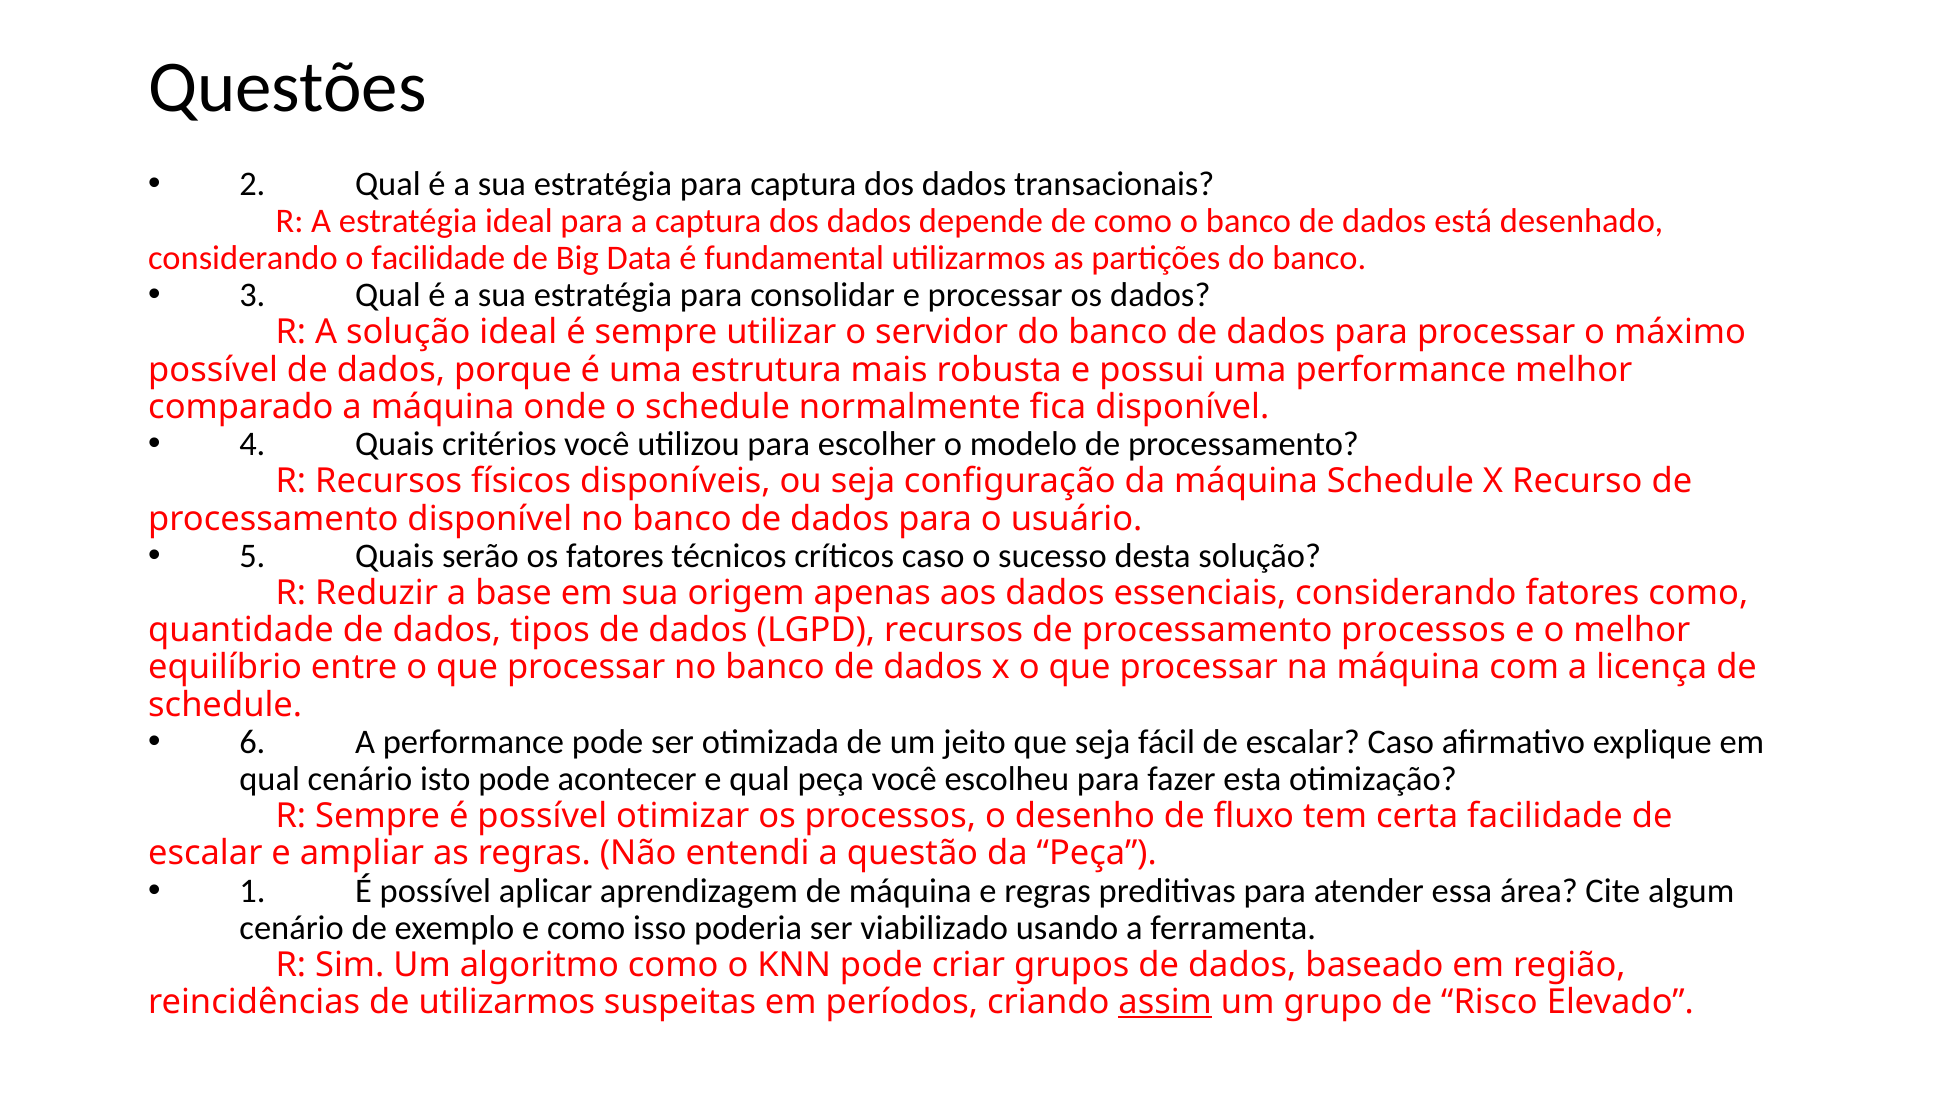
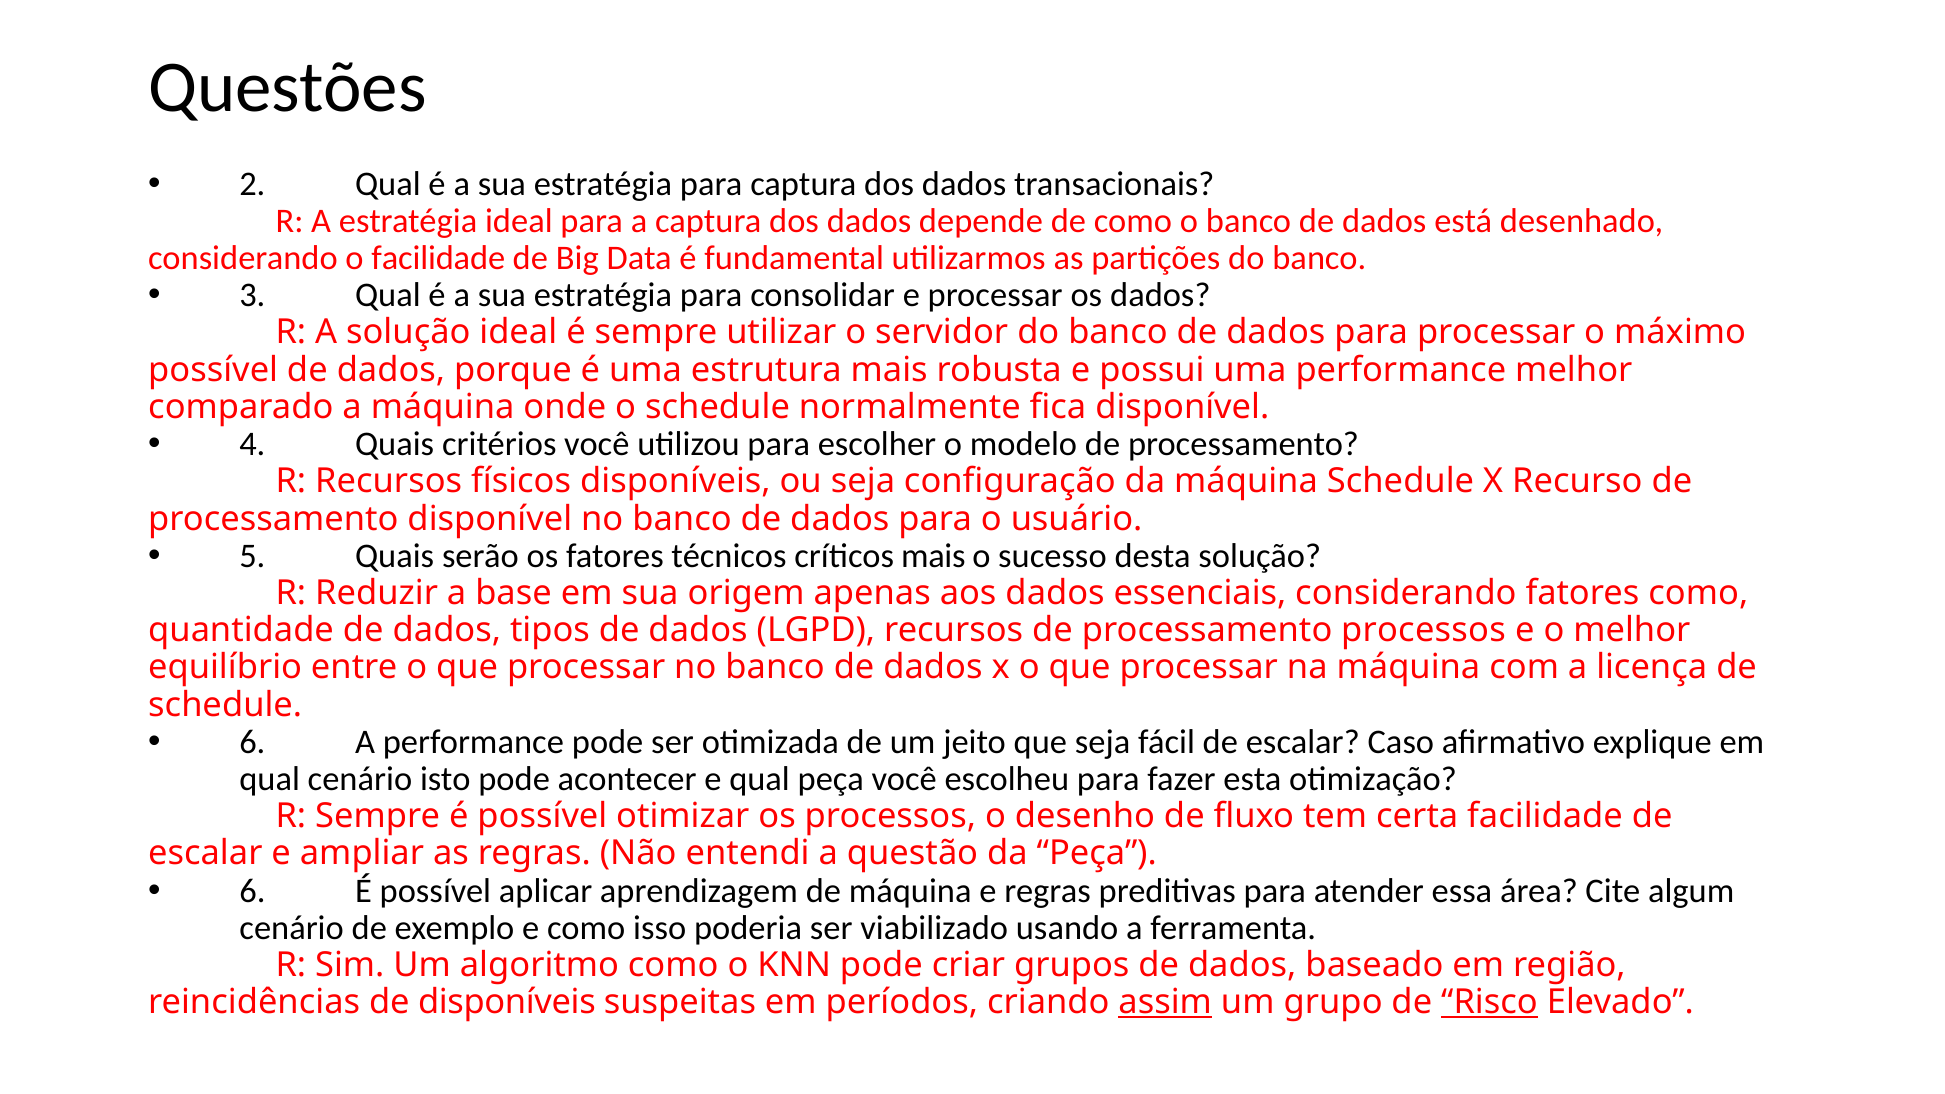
críticos caso: caso -> mais
1 at (252, 891): 1 -> 6
de utilizarmos: utilizarmos -> disponíveis
Risco underline: none -> present
